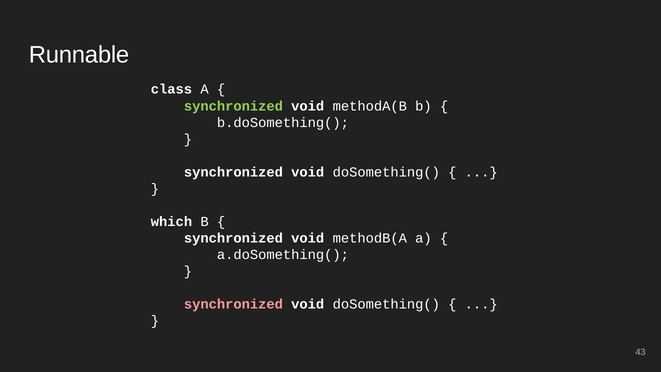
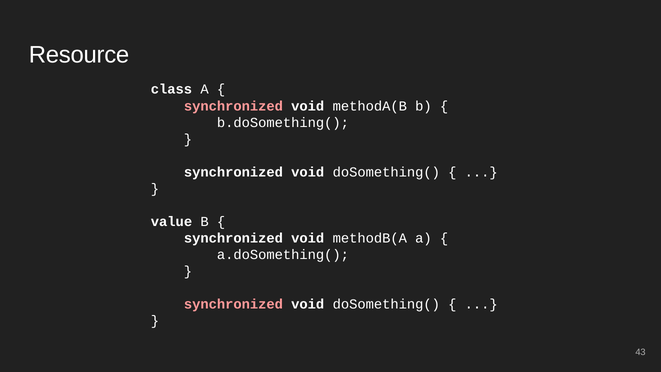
Runnable: Runnable -> Resource
synchronized at (233, 106) colour: light green -> pink
which: which -> value
